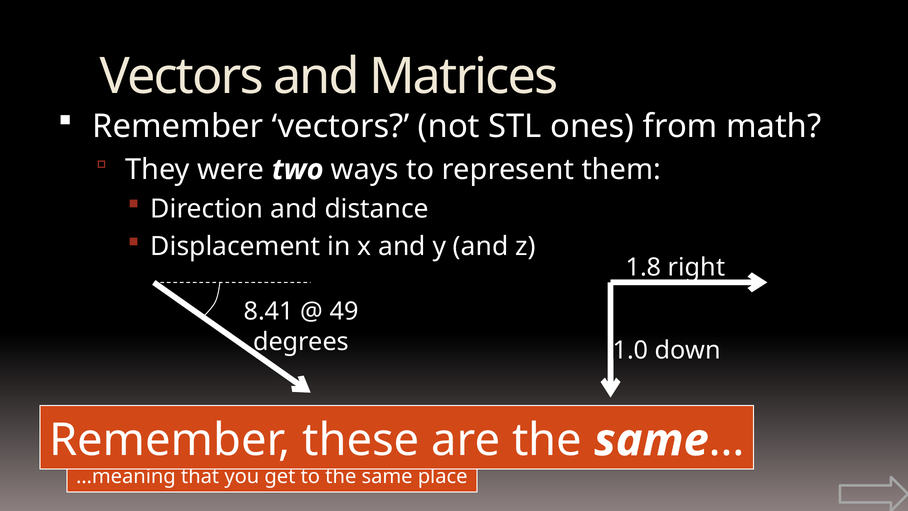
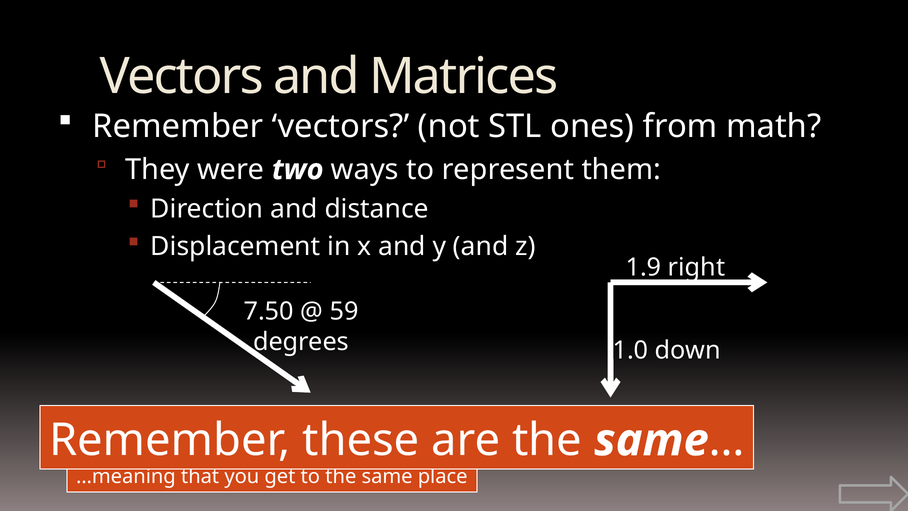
1.8: 1.8 -> 1.9
8.41: 8.41 -> 7.50
49: 49 -> 59
